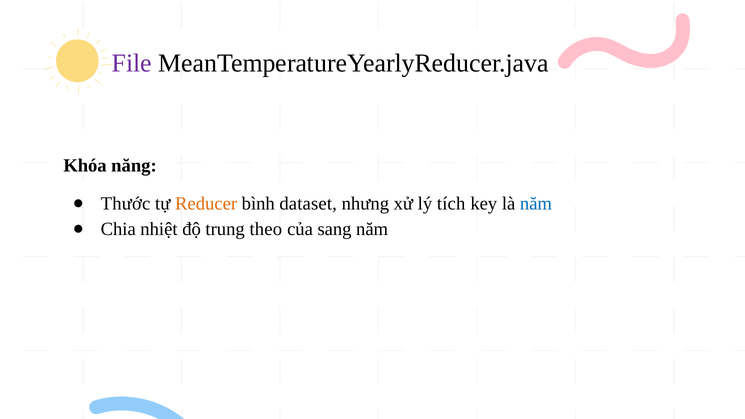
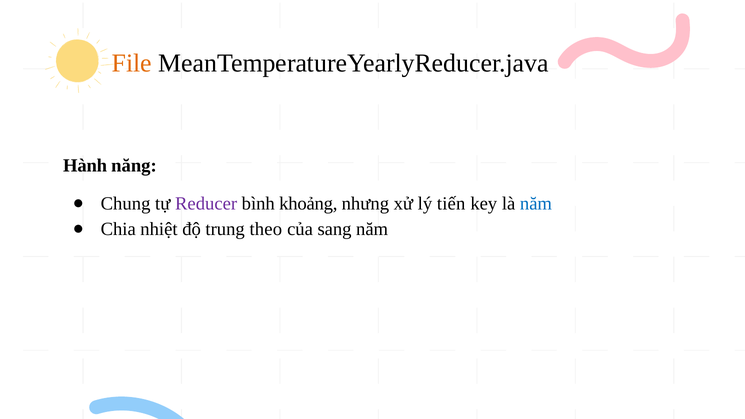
File colour: purple -> orange
Khóa: Khóa -> Hành
Thước: Thước -> Chung
Reducer colour: orange -> purple
dataset: dataset -> khoảng
tích: tích -> tiến
